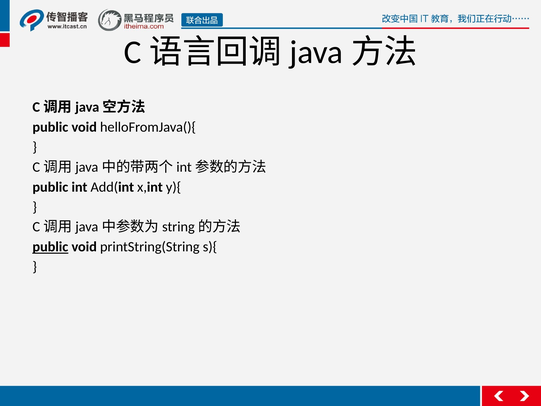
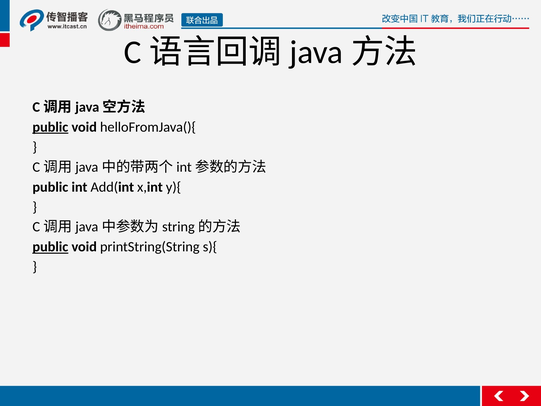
public at (50, 127) underline: none -> present
